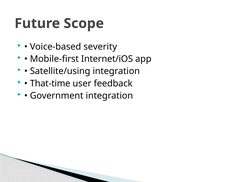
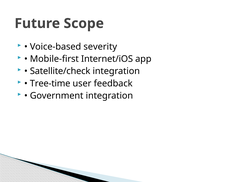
Satellite/using: Satellite/using -> Satellite/check
That-time: That-time -> Tree-time
